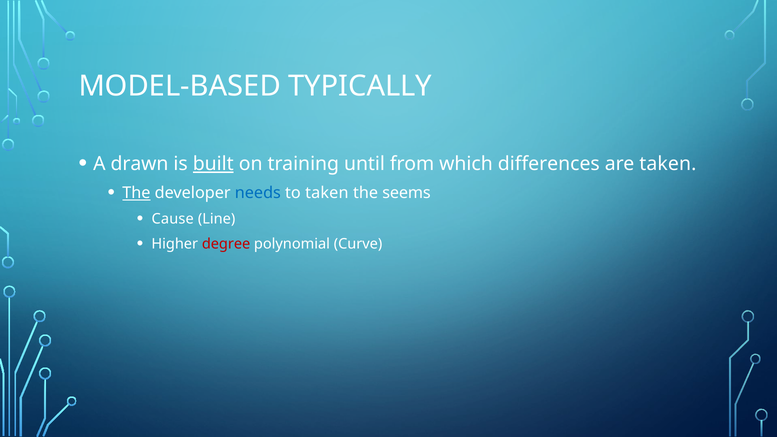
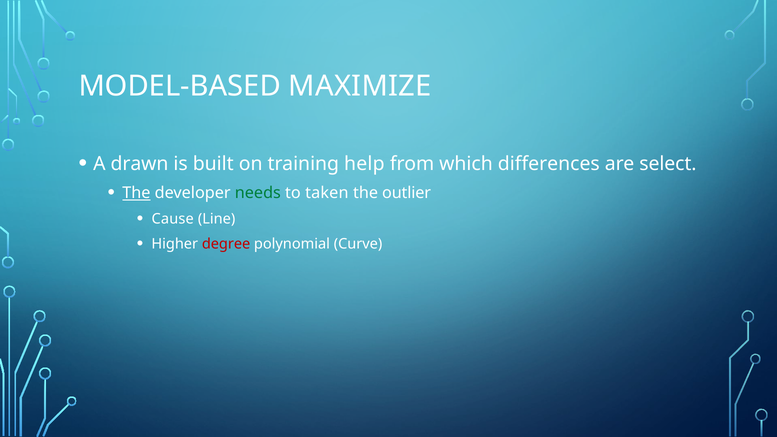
TYPICALLY: TYPICALLY -> MAXIMIZE
built underline: present -> none
until: until -> help
are taken: taken -> select
needs colour: blue -> green
seems: seems -> outlier
